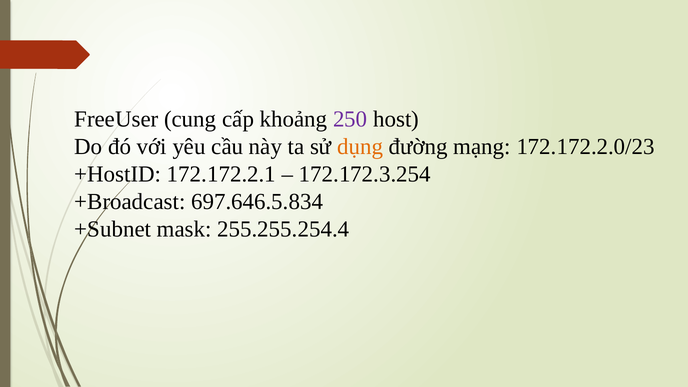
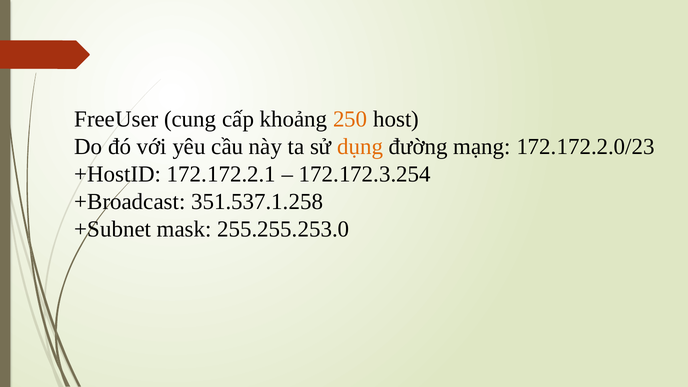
250 colour: purple -> orange
697.646.5.834: 697.646.5.834 -> 351.537.1.258
255.255.254.4: 255.255.254.4 -> 255.255.253.0
